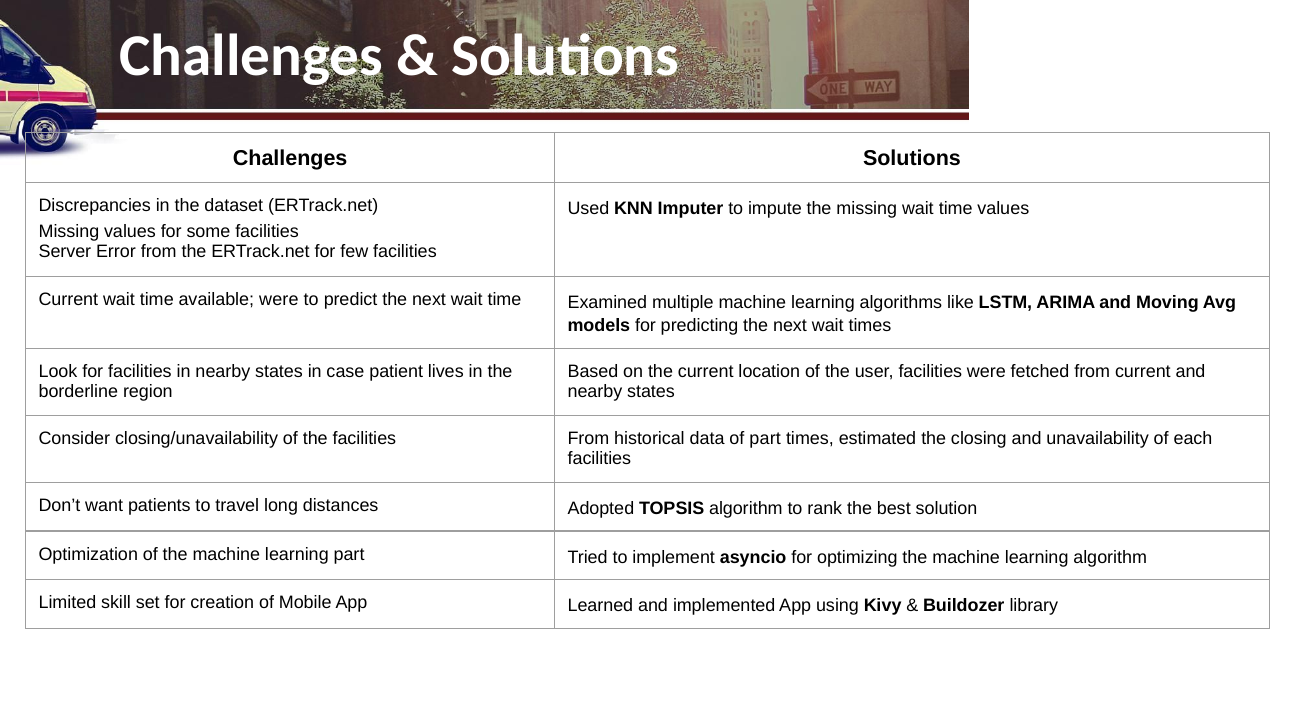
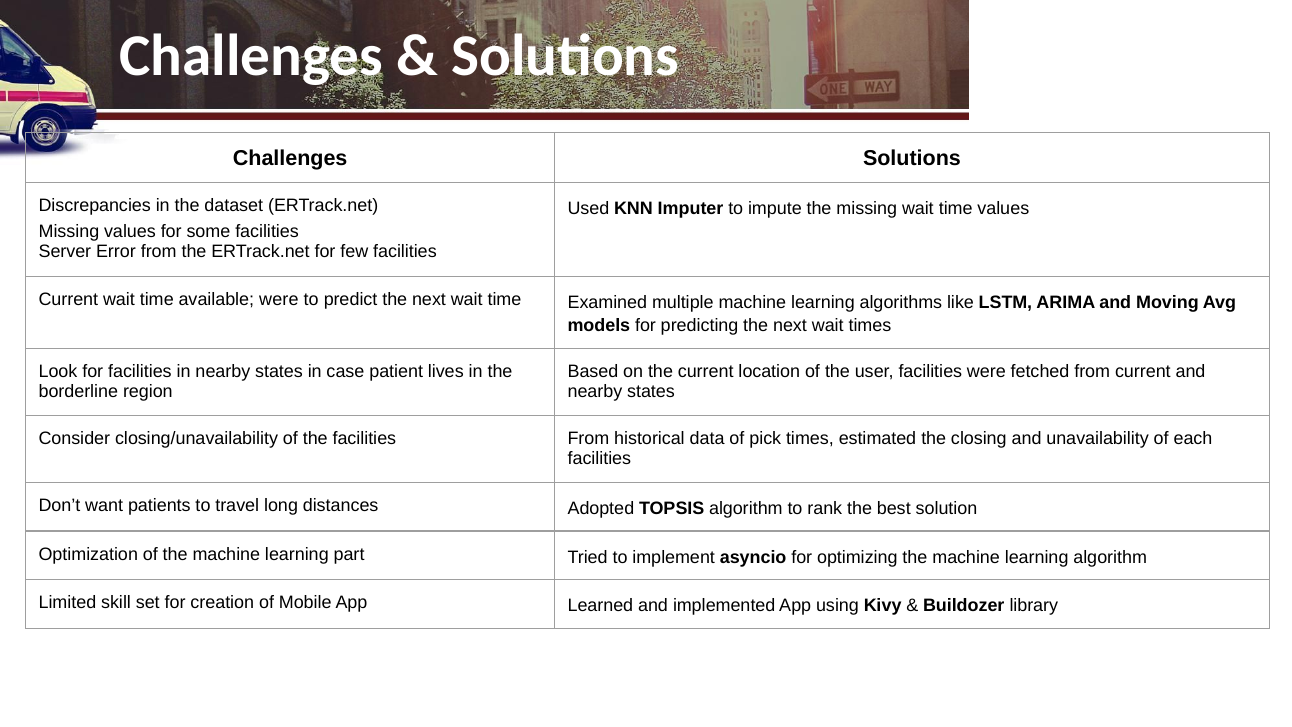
of part: part -> pick
